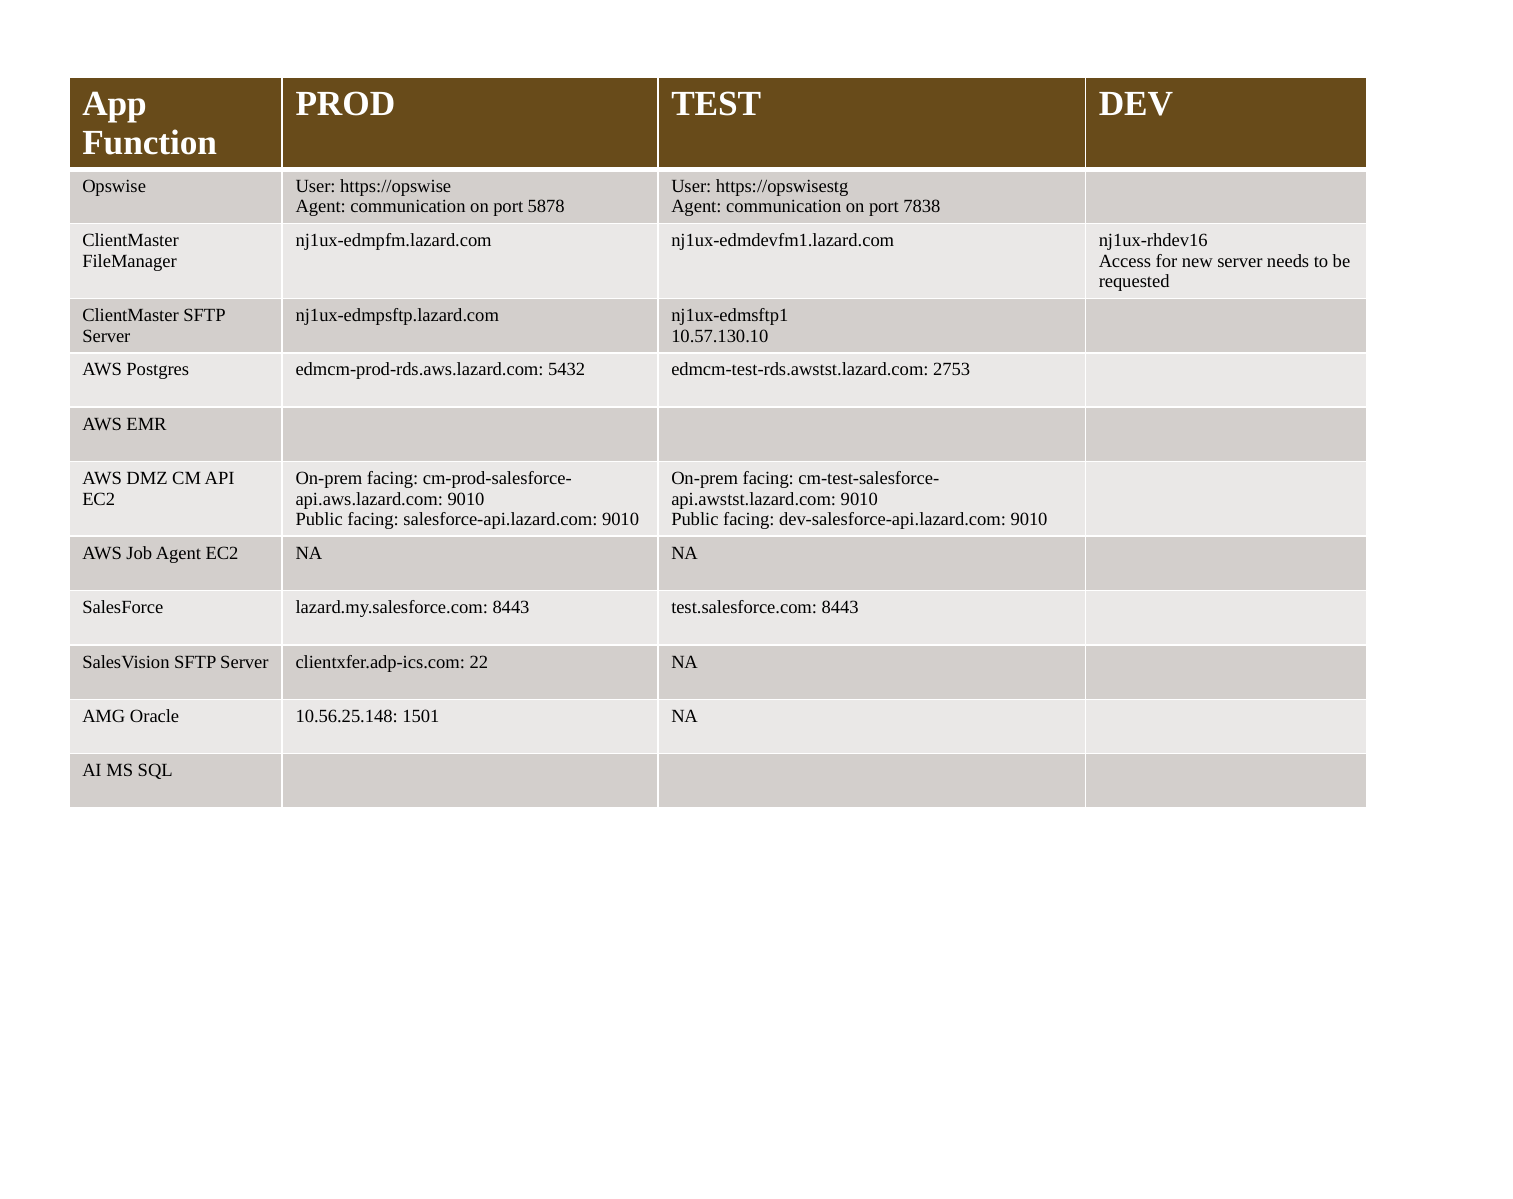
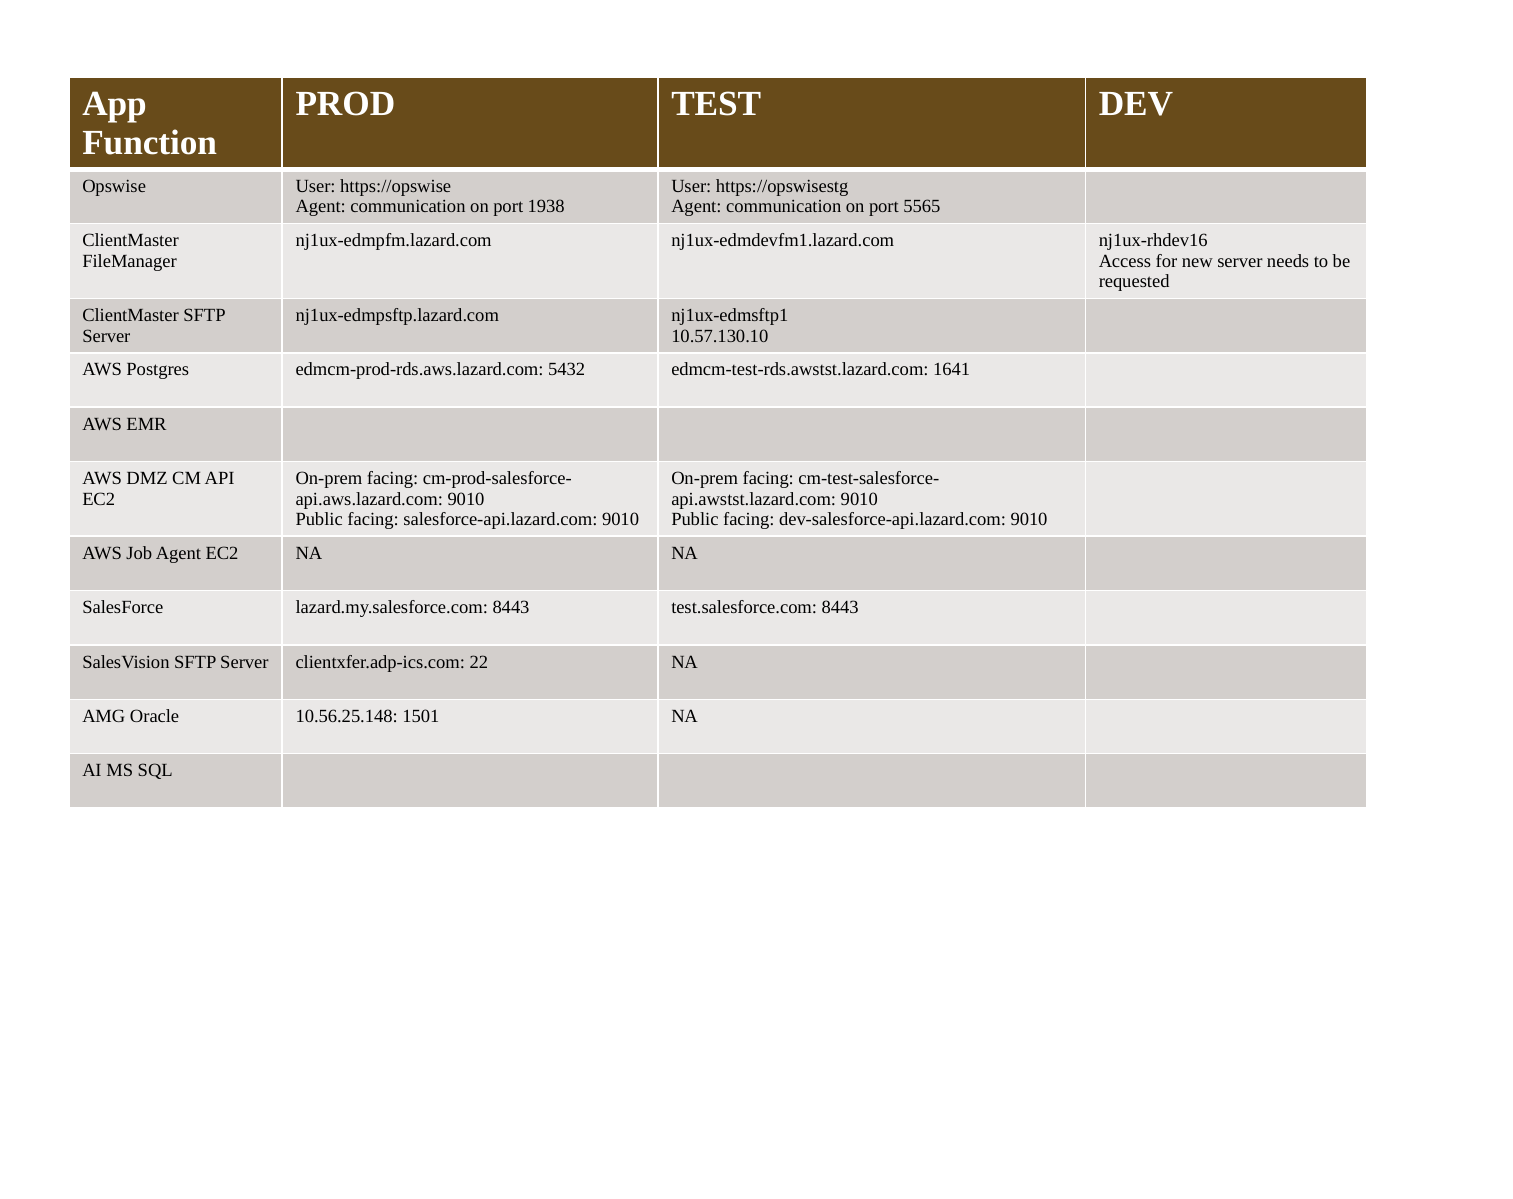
5878: 5878 -> 1938
7838: 7838 -> 5565
2753: 2753 -> 1641
